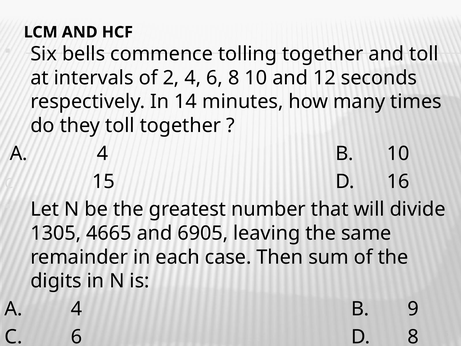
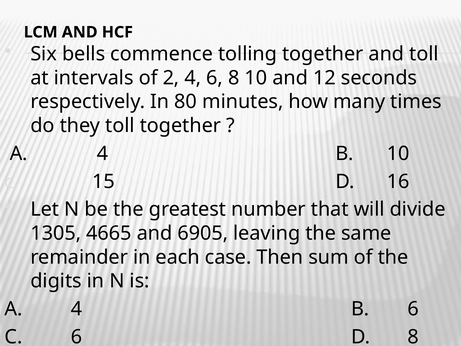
14: 14 -> 80
B 9: 9 -> 6
